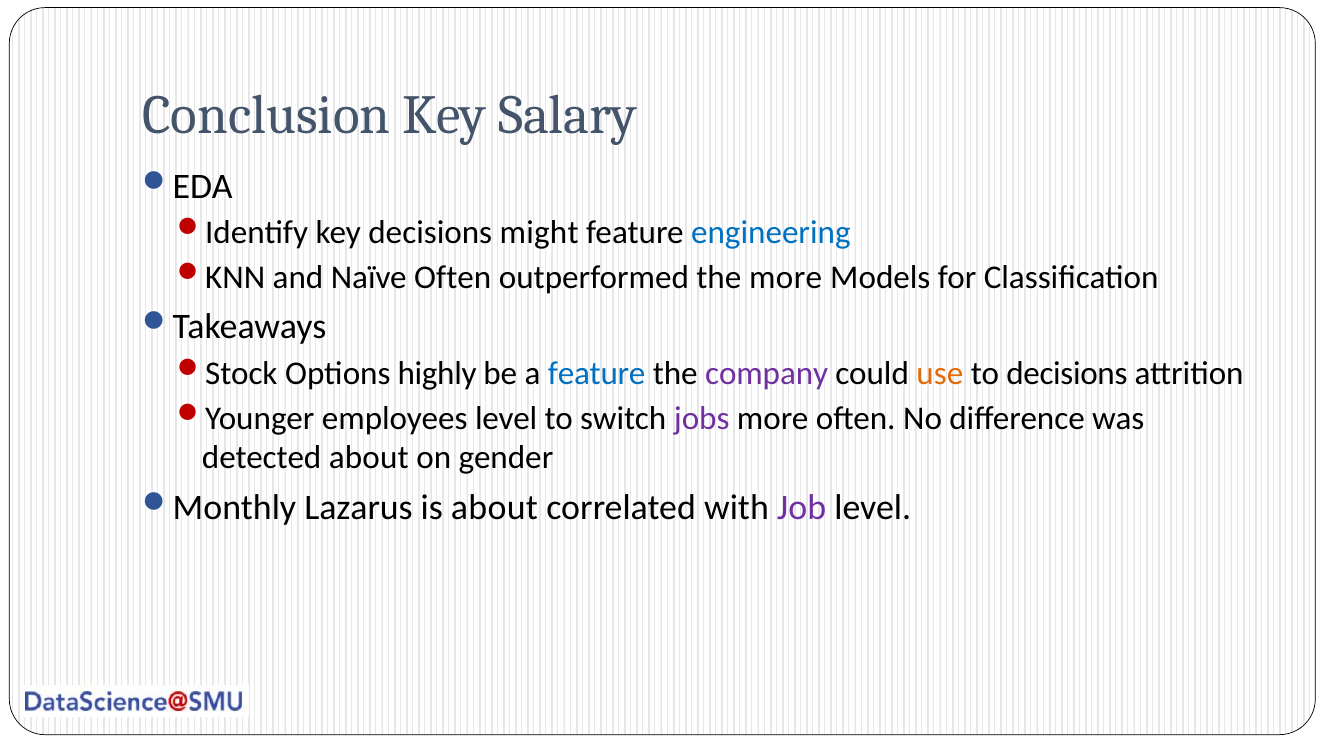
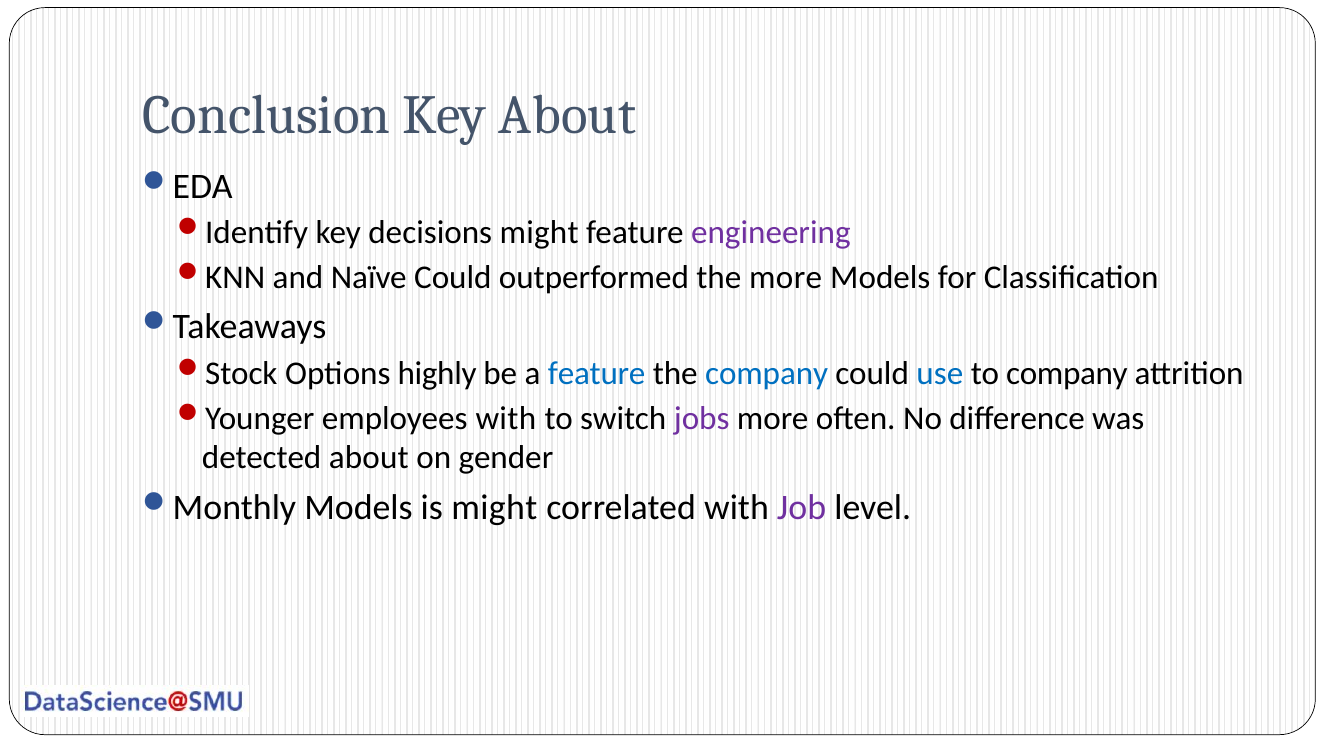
Key Salary: Salary -> About
engineering colour: blue -> purple
Naïve Often: Often -> Could
company at (767, 373) colour: purple -> blue
use colour: orange -> blue
to decisions: decisions -> company
employees level: level -> with
Lazarus at (358, 508): Lazarus -> Models
is about: about -> might
